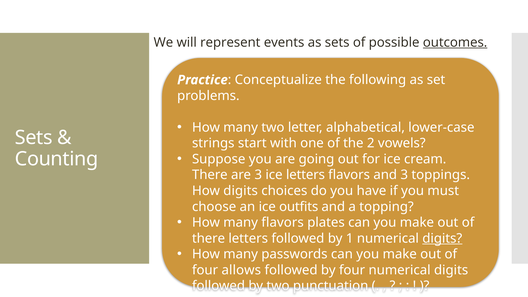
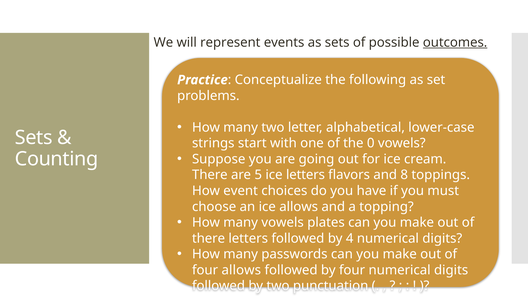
2: 2 -> 0
are 3: 3 -> 5
and 3: 3 -> 8
How digits: digits -> event
ice outfits: outfits -> allows
many flavors: flavors -> vowels
1: 1 -> 4
digits at (442, 238) underline: present -> none
